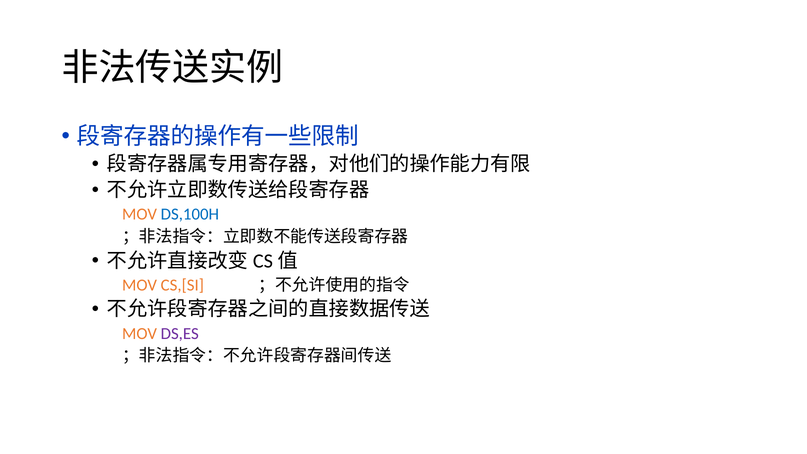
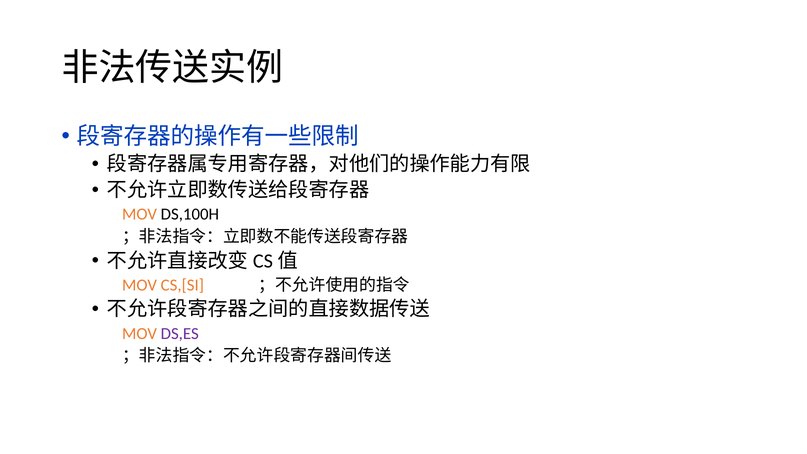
DS,100H colour: blue -> black
